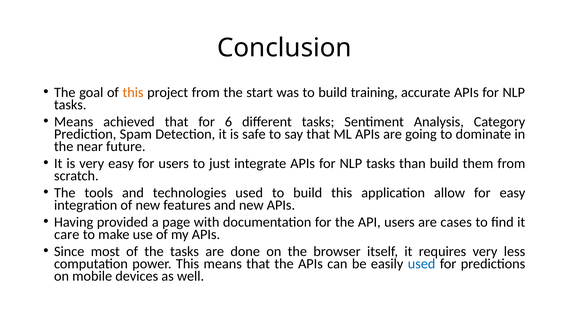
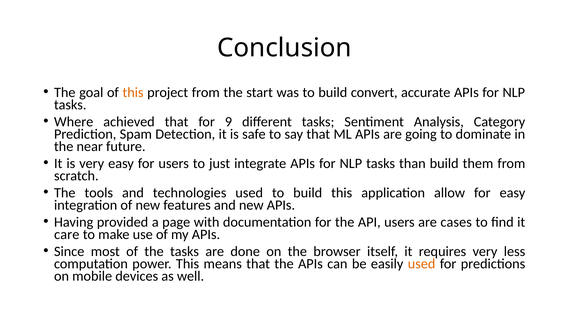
training: training -> convert
Means at (74, 122): Means -> Where
6: 6 -> 9
used at (422, 264) colour: blue -> orange
